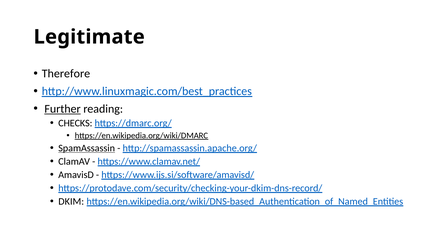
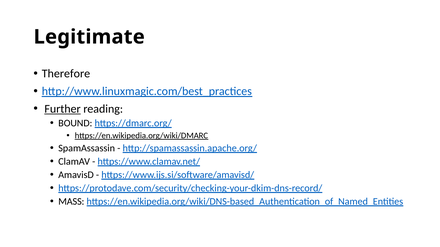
CHECKS: CHECKS -> BOUND
SpamAssassin underline: present -> none
DKIM: DKIM -> MASS
